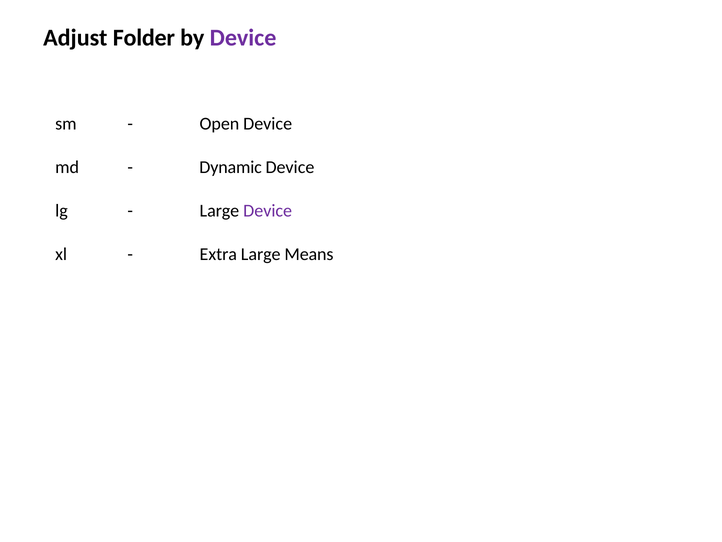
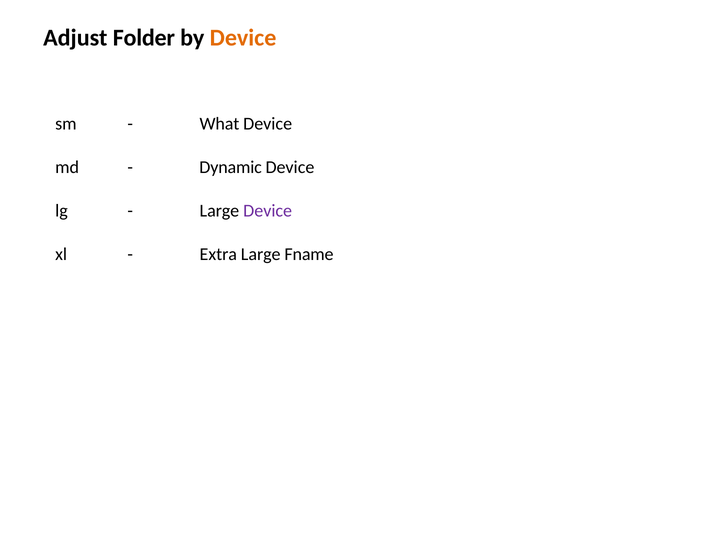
Device at (243, 38) colour: purple -> orange
Open: Open -> What
Means: Means -> Fname
